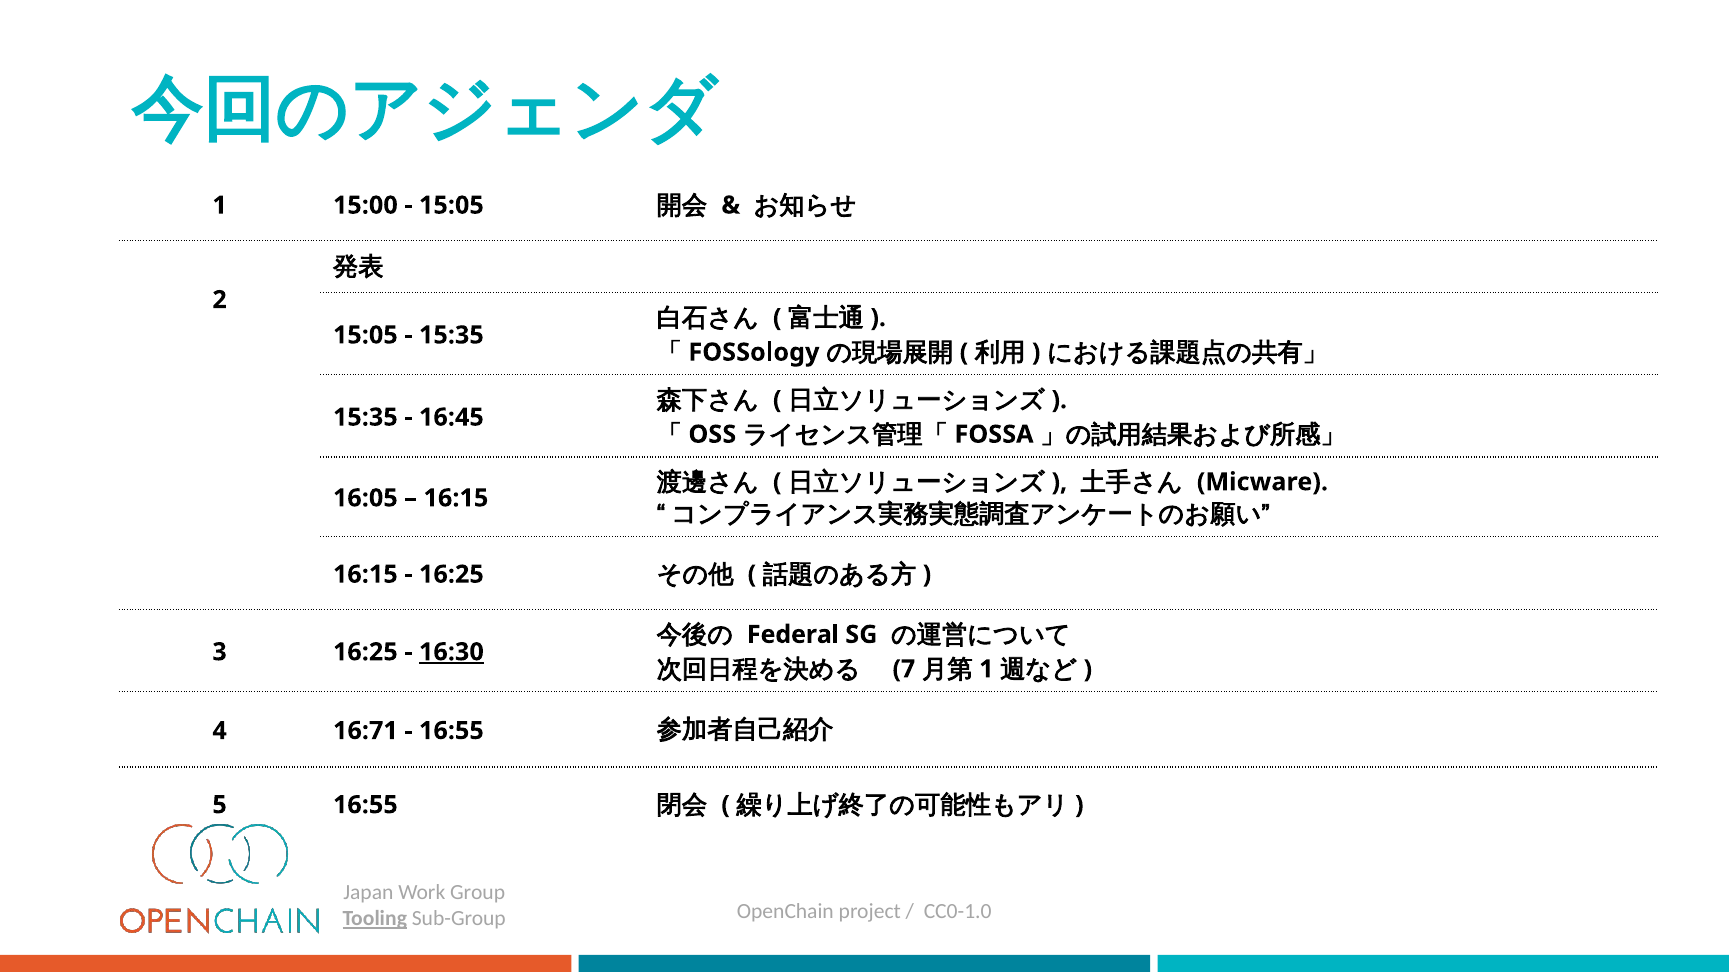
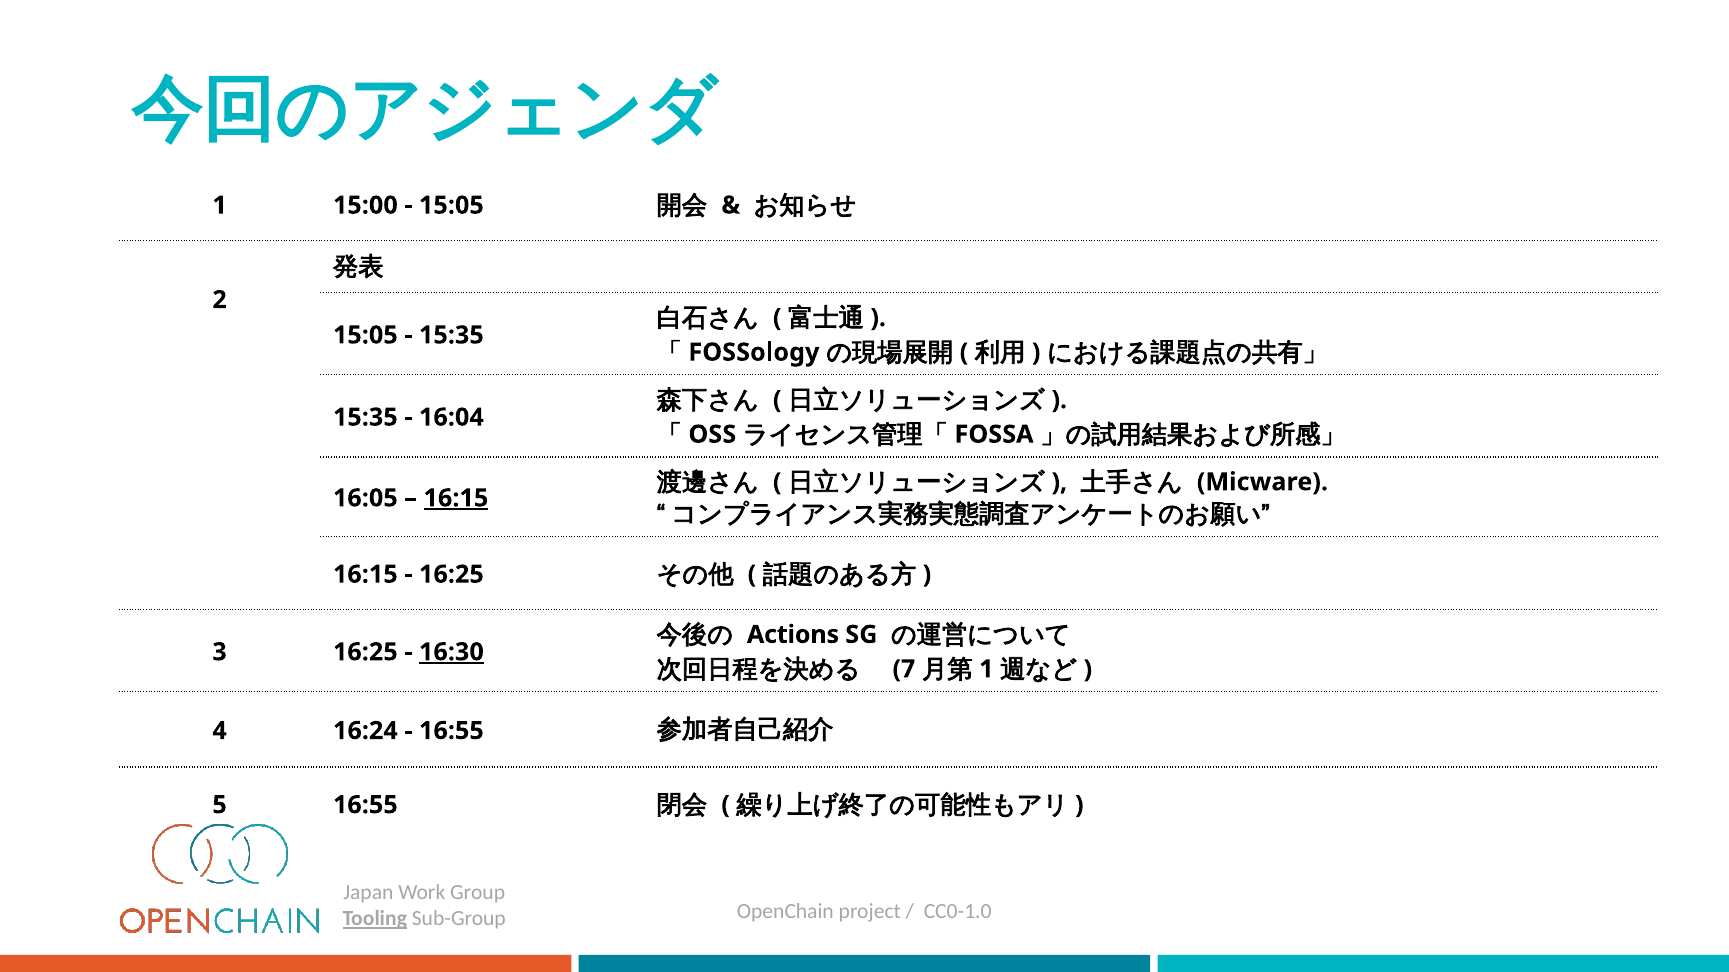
16:45: 16:45 -> 16:04
16:15 at (456, 498) underline: none -> present
Federal: Federal -> Actions
16:71: 16:71 -> 16:24
